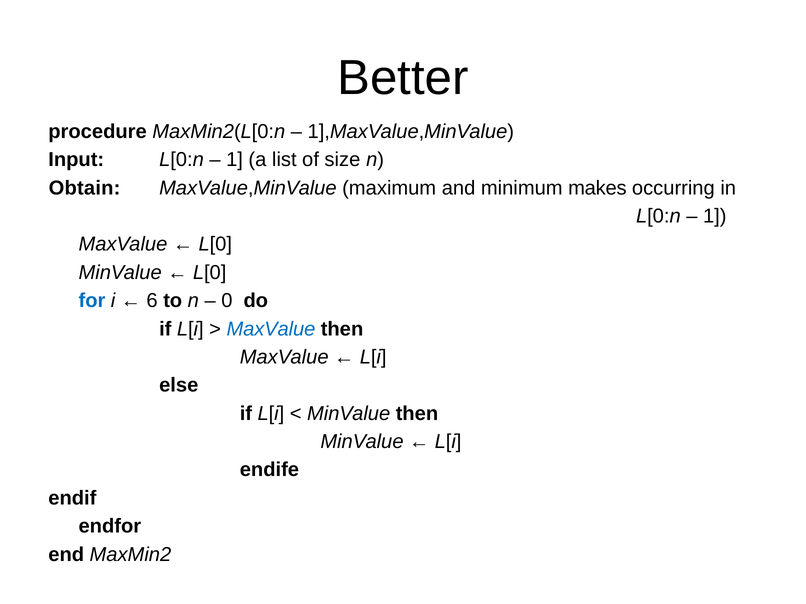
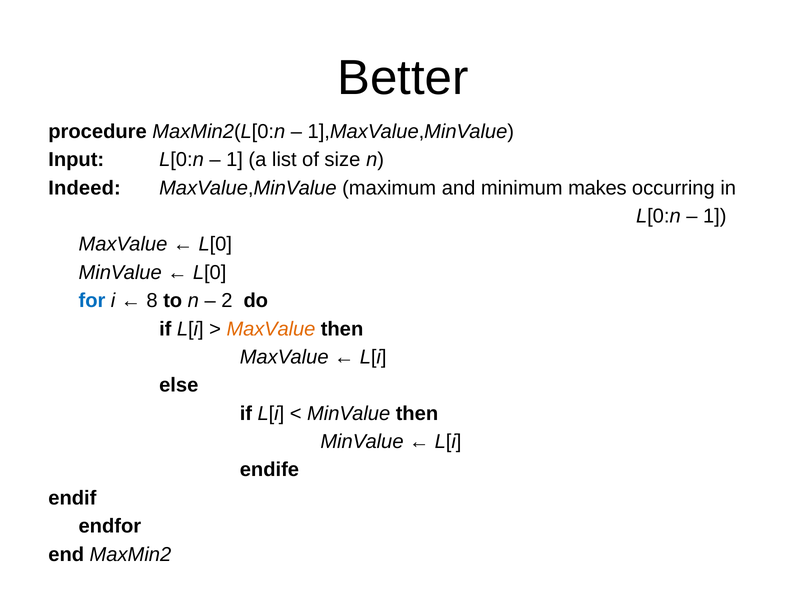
Obtain: Obtain -> Indeed
6: 6 -> 8
0: 0 -> 2
MaxValue at (271, 329) colour: blue -> orange
